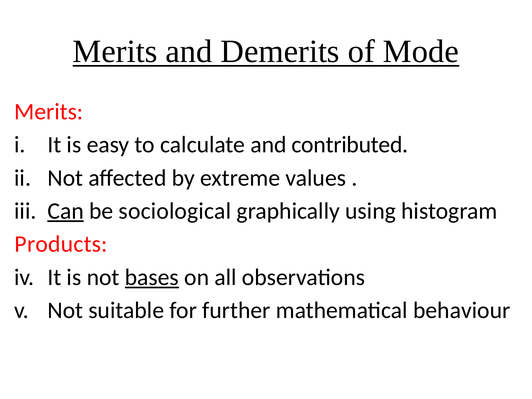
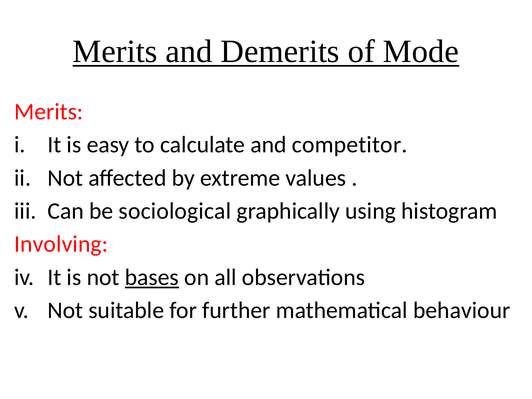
contributed: contributed -> competitor
Can underline: present -> none
Products: Products -> Involving
